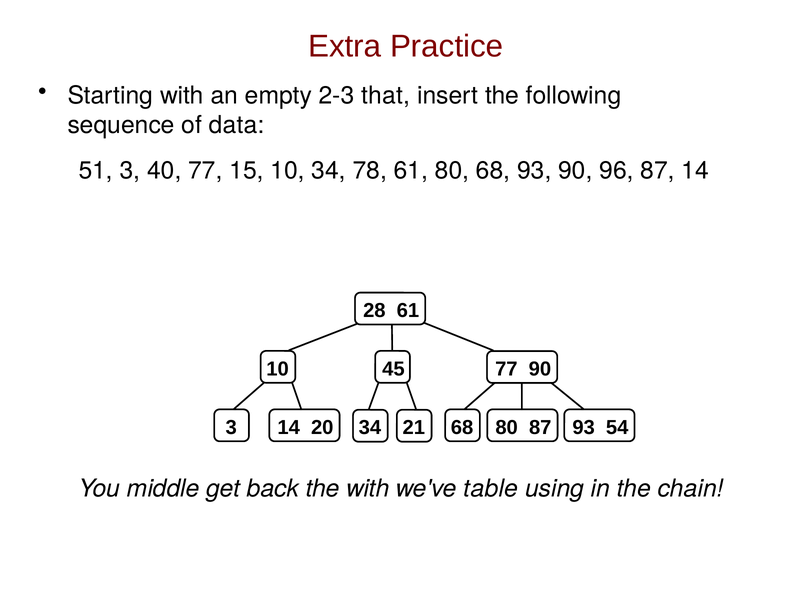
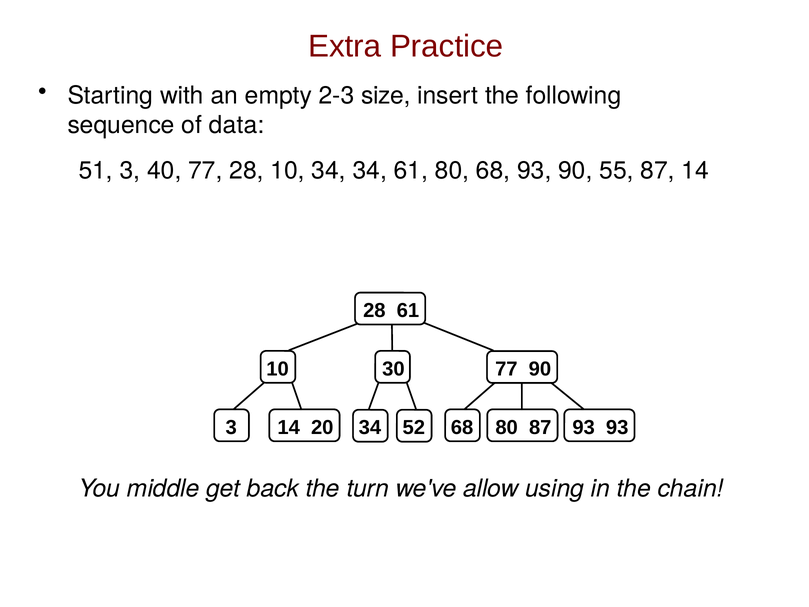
that: that -> size
77 15: 15 -> 28
34 78: 78 -> 34
96: 96 -> 55
45: 45 -> 30
21: 21 -> 52
93 54: 54 -> 93
the with: with -> turn
table: table -> allow
